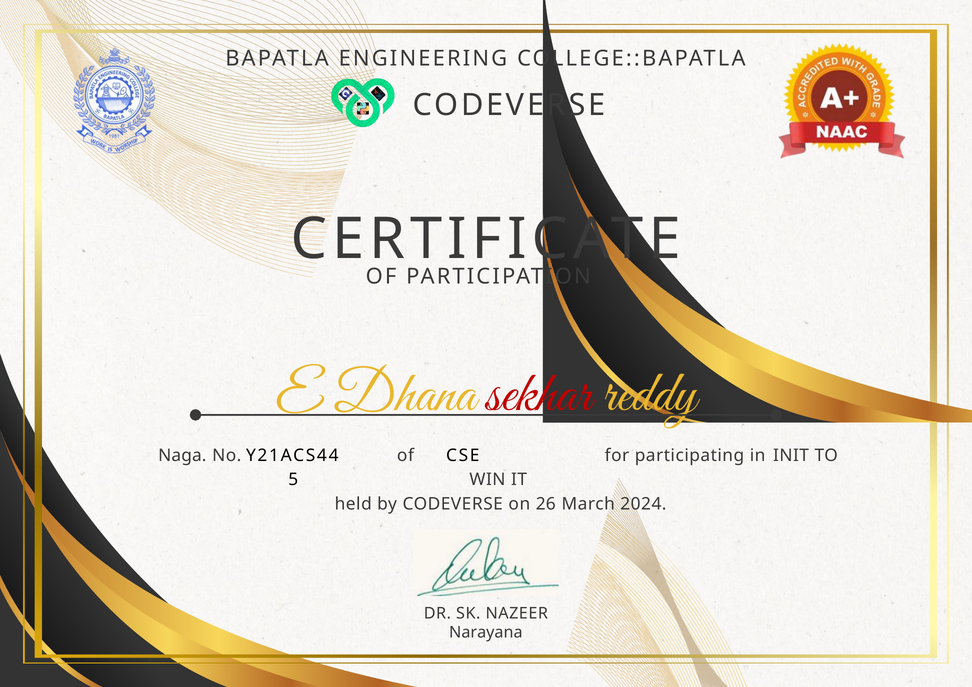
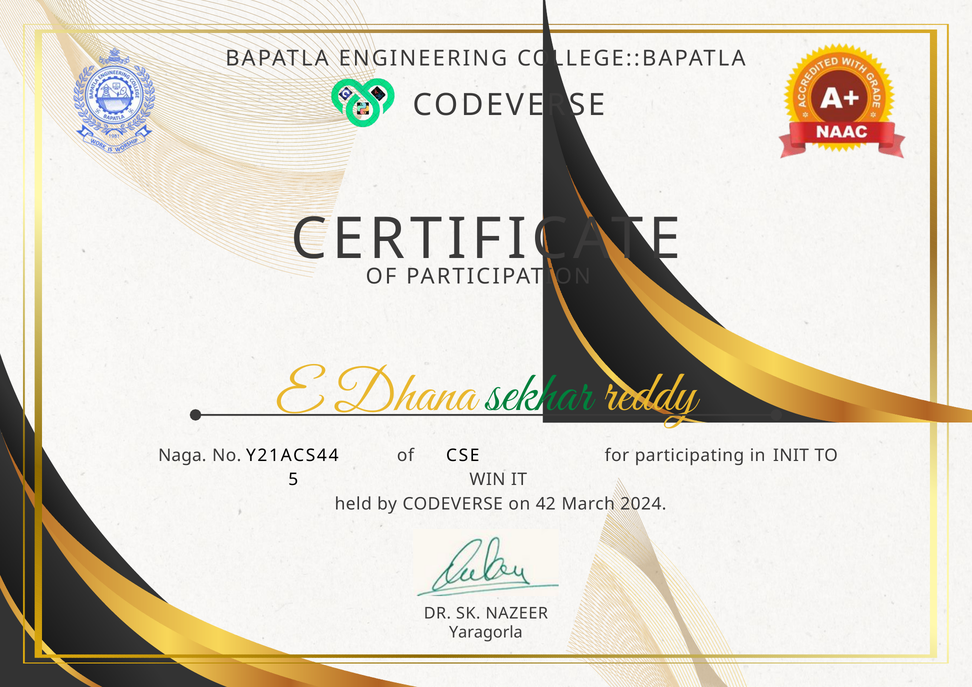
sekhar colour: red -> green
26: 26 -> 42
Narayana: Narayana -> Yaragorla
